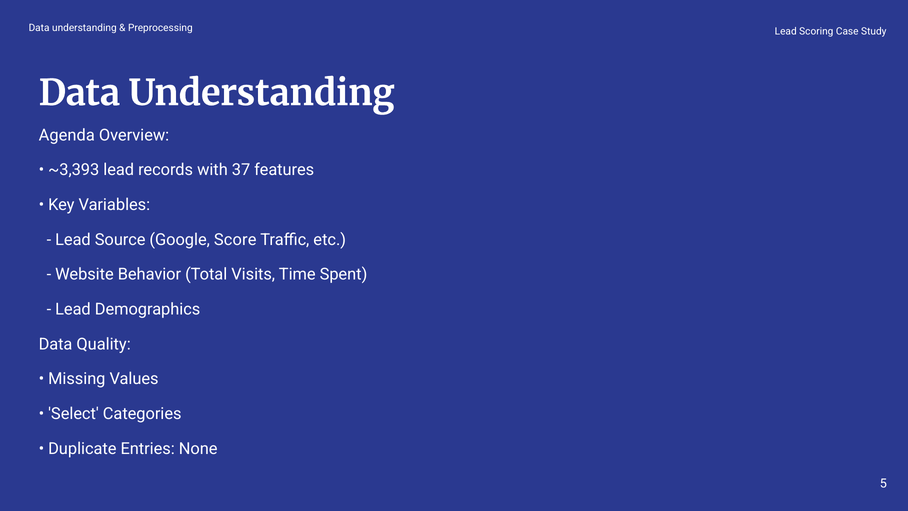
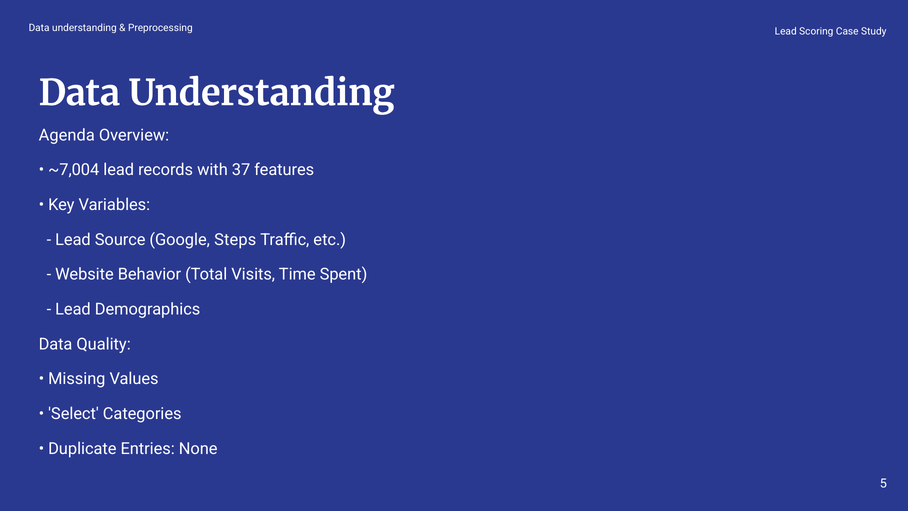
~3,393: ~3,393 -> ~7,004
Score: Score -> Steps
